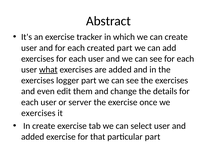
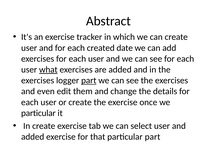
created part: part -> date
part at (89, 80) underline: none -> present
or server: server -> create
exercises at (38, 113): exercises -> particular
